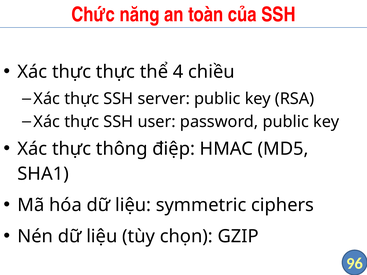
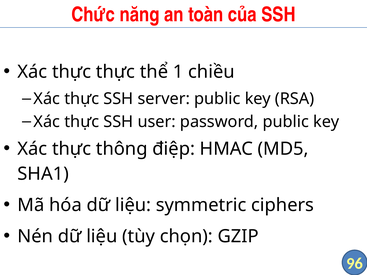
4: 4 -> 1
